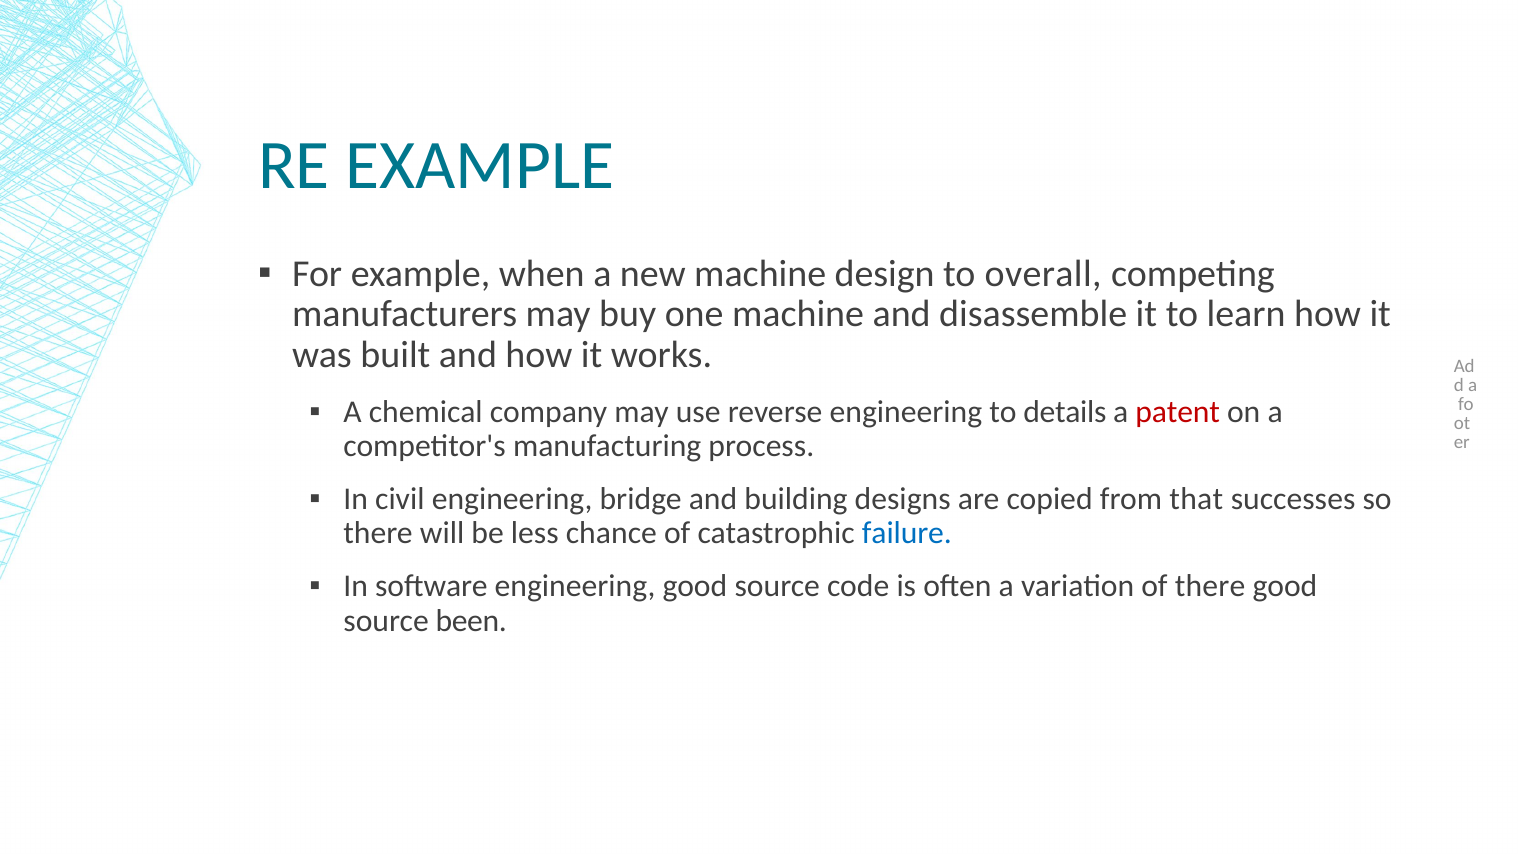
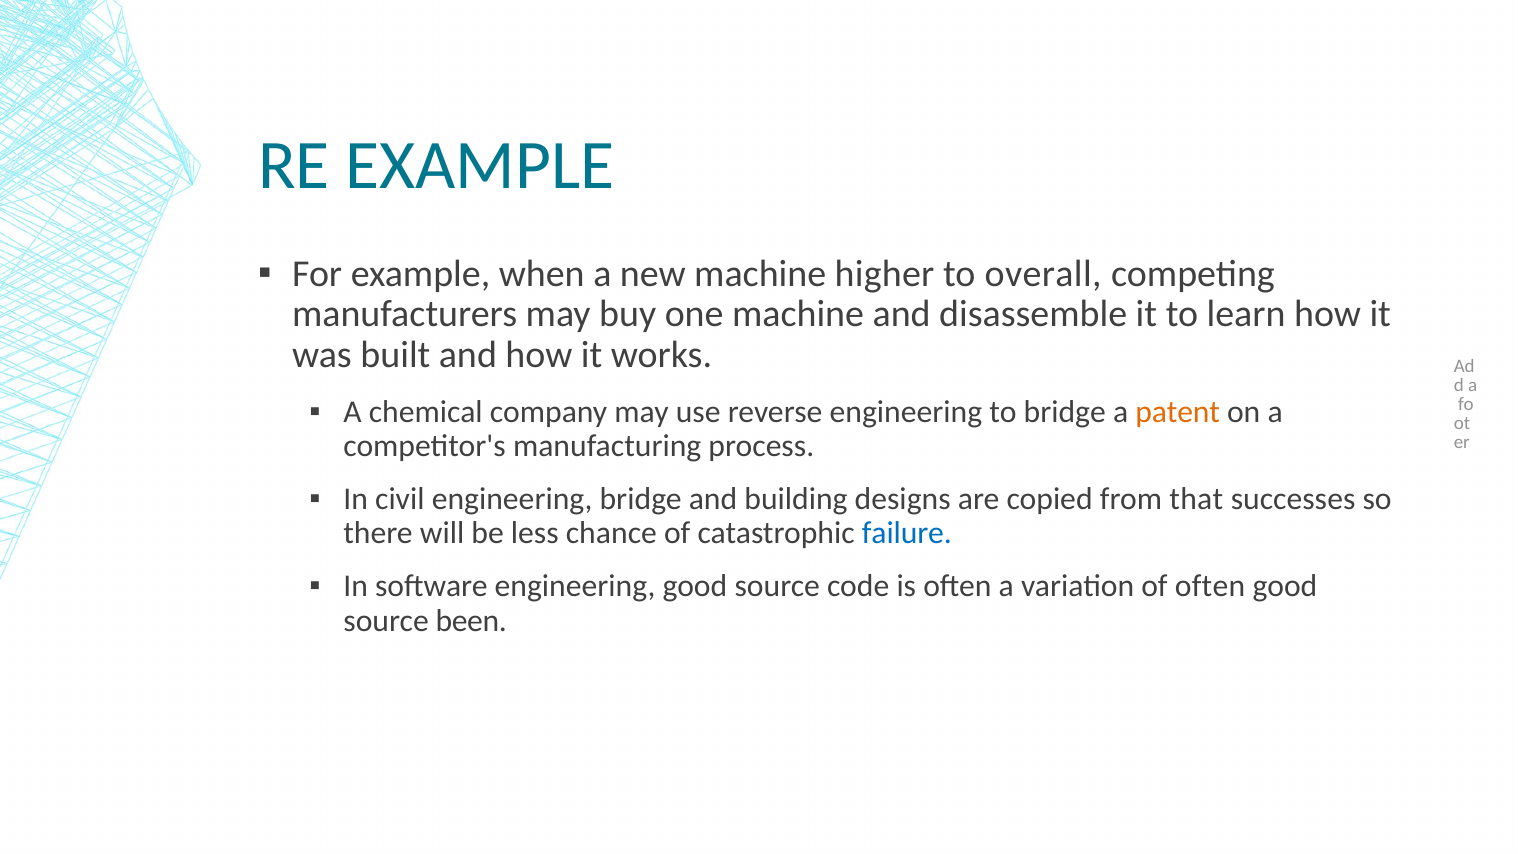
design: design -> higher
to details: details -> bridge
patent colour: red -> orange
of there: there -> often
